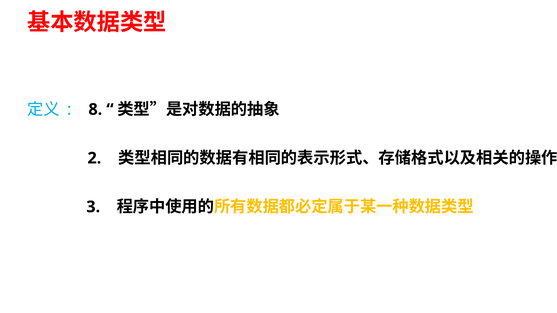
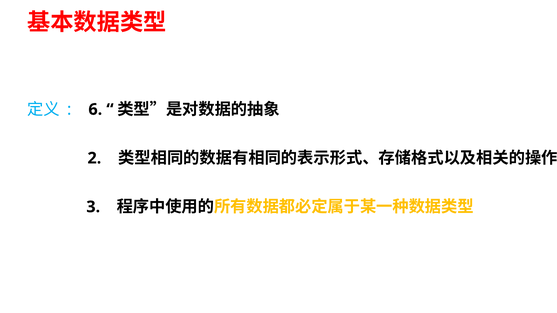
8: 8 -> 6
